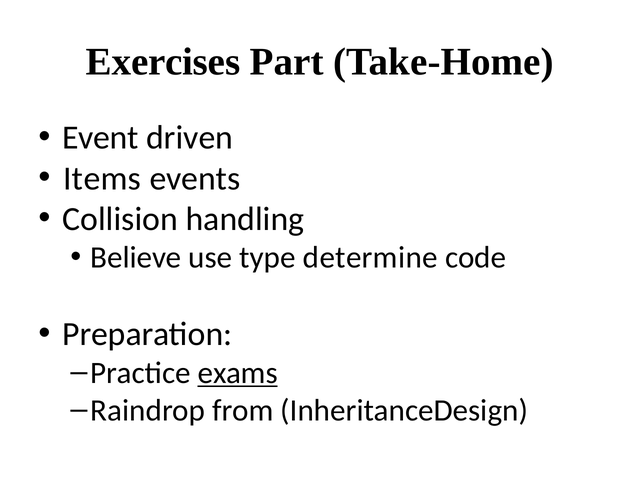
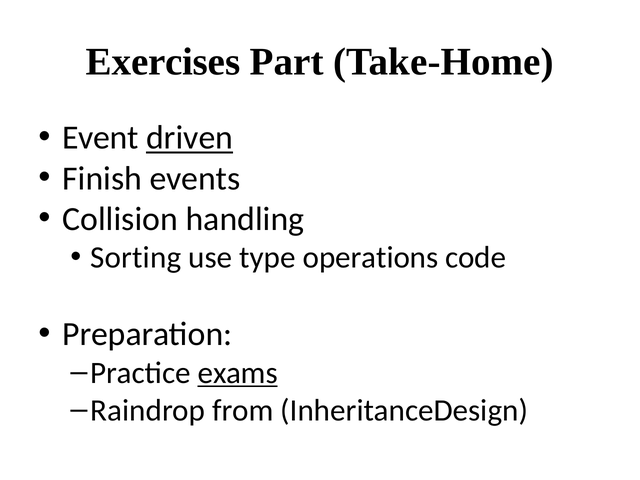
driven underline: none -> present
Items: Items -> Finish
Believe: Believe -> Sorting
determine: determine -> operations
